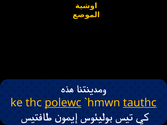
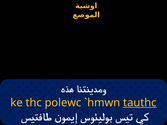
polewc underline: present -> none
